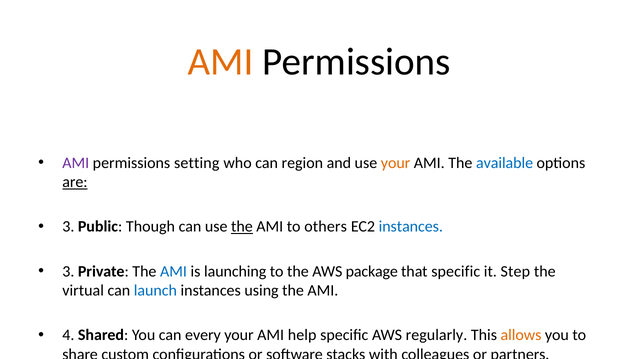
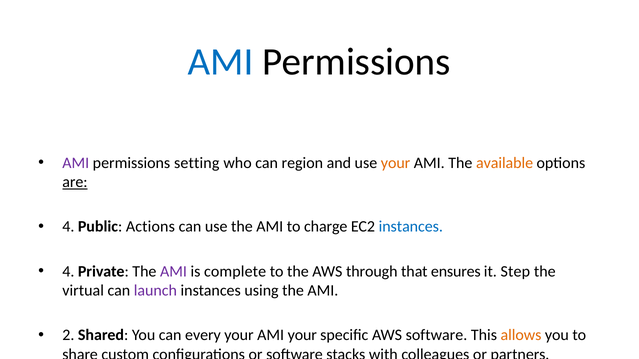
AMI at (221, 62) colour: orange -> blue
available colour: blue -> orange
3 at (68, 227): 3 -> 4
Though: Though -> Actions
the at (242, 227) underline: present -> none
others: others -> charge
3 at (68, 272): 3 -> 4
AMI at (173, 272) colour: blue -> purple
launching: launching -> complete
package: package -> through
that specific: specific -> ensures
launch colour: blue -> purple
4: 4 -> 2
AMI help: help -> your
AWS regularly: regularly -> software
